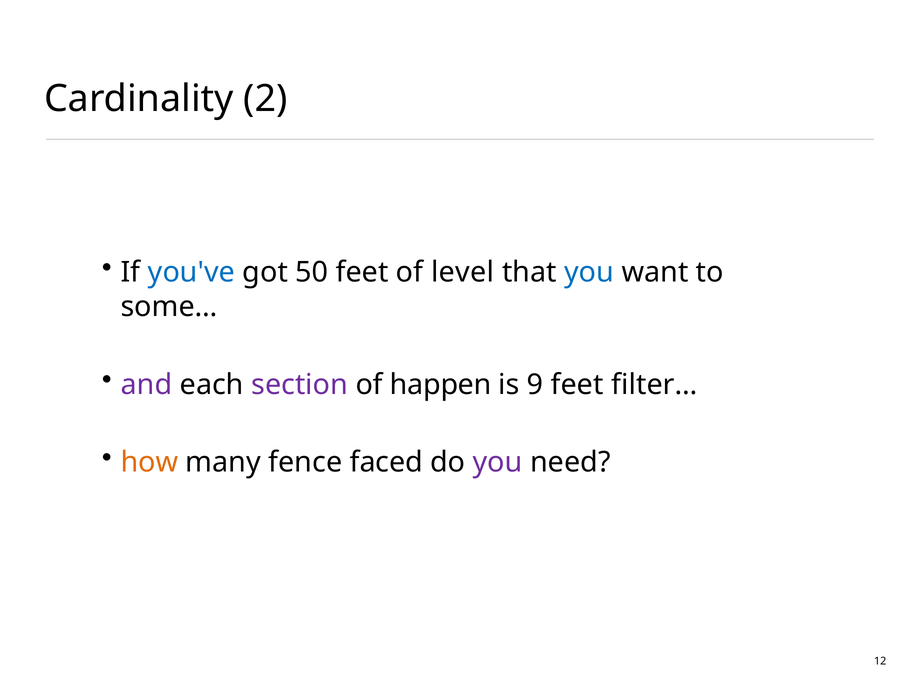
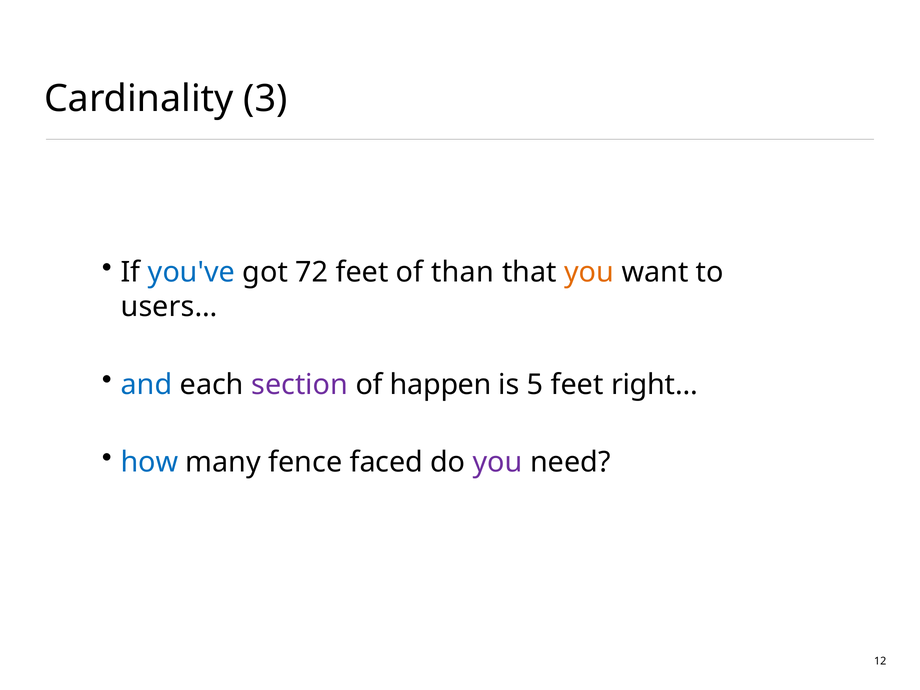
2: 2 -> 3
50: 50 -> 72
level: level -> than
you at (589, 272) colour: blue -> orange
some…: some… -> users…
and colour: purple -> blue
9: 9 -> 5
filter…: filter… -> right…
how colour: orange -> blue
